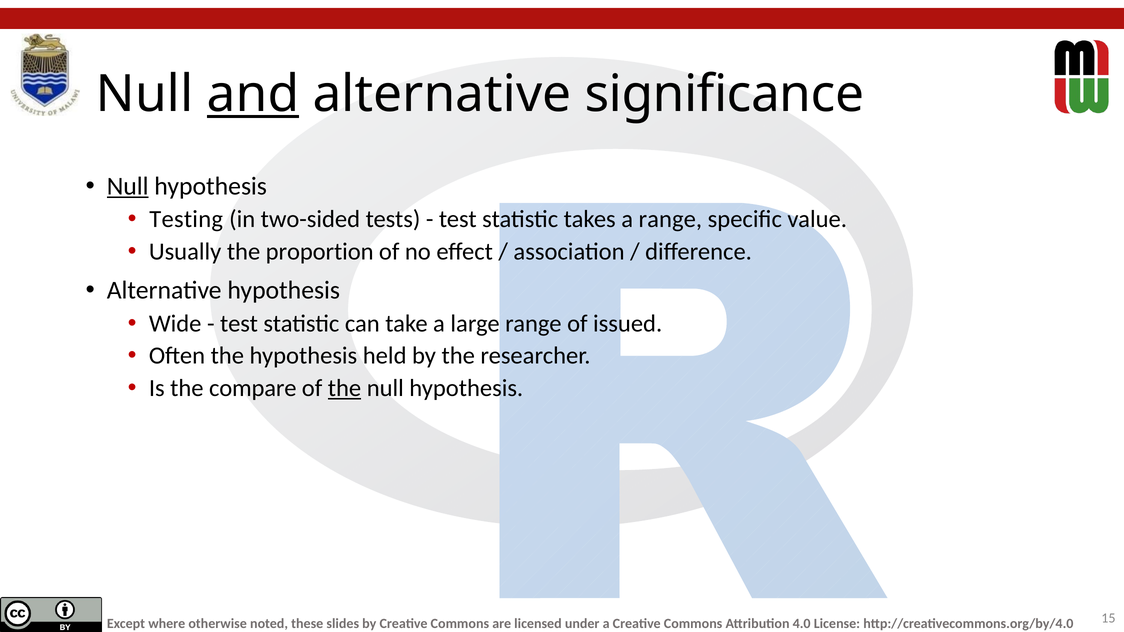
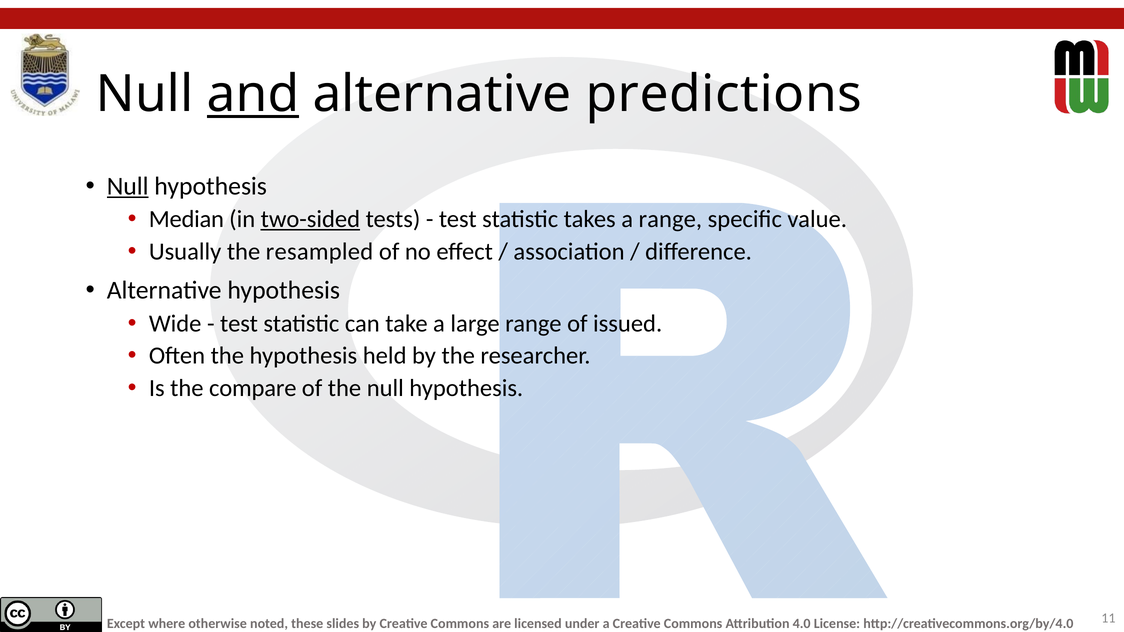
significance: significance -> predictions
Testing: Testing -> Median
two-sided underline: none -> present
proportion: proportion -> resampled
the at (344, 388) underline: present -> none
15: 15 -> 11
